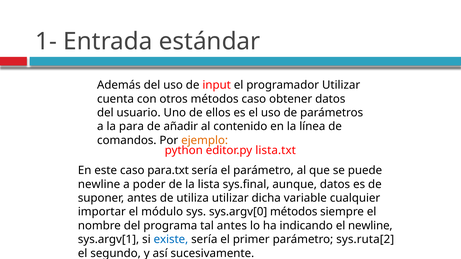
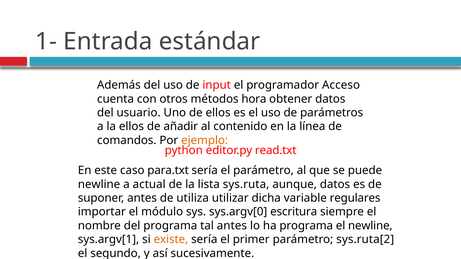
programador Utilizar: Utilizar -> Acceso
métodos caso: caso -> hora
la para: para -> ellos
lista.txt: lista.txt -> read.txt
poder: poder -> actual
sys.final: sys.final -> sys.ruta
cualquier: cualquier -> regulares
sys.argv[0 métodos: métodos -> escritura
ha indicando: indicando -> programa
existe colour: blue -> orange
